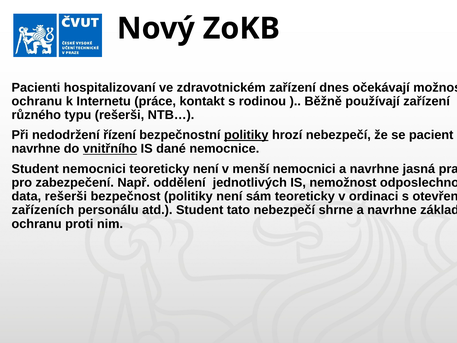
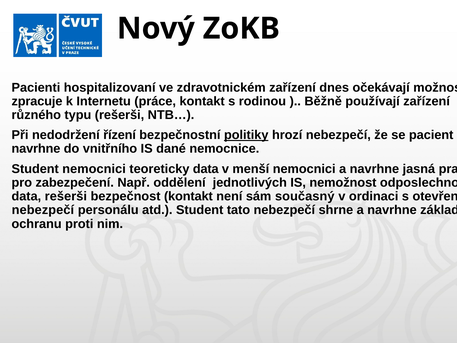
ochranu at (37, 101): ochranu -> zpracuje
vnitřního underline: present -> none
teoreticky není: není -> data
bezpečnost politiky: politiky -> kontakt
sám teoreticky: teoreticky -> současný
zařízeních at (43, 210): zařízeních -> nebezpečí
